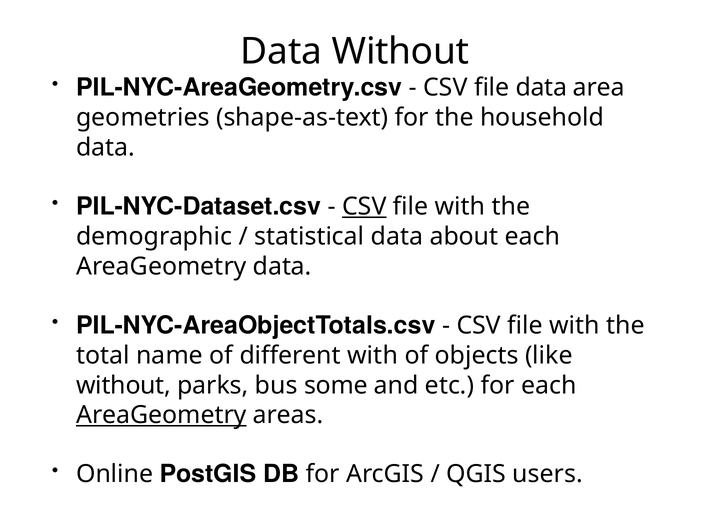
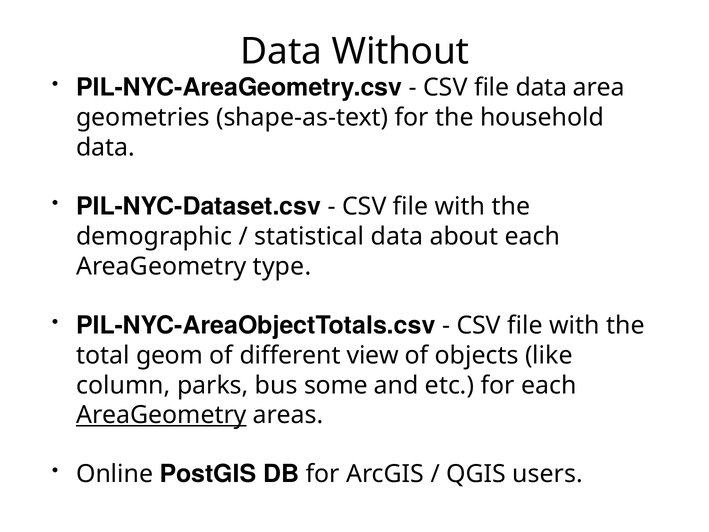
CSV at (364, 206) underline: present -> none
AreaGeometry data: data -> type
name: name -> geom
different with: with -> view
without at (124, 385): without -> column
